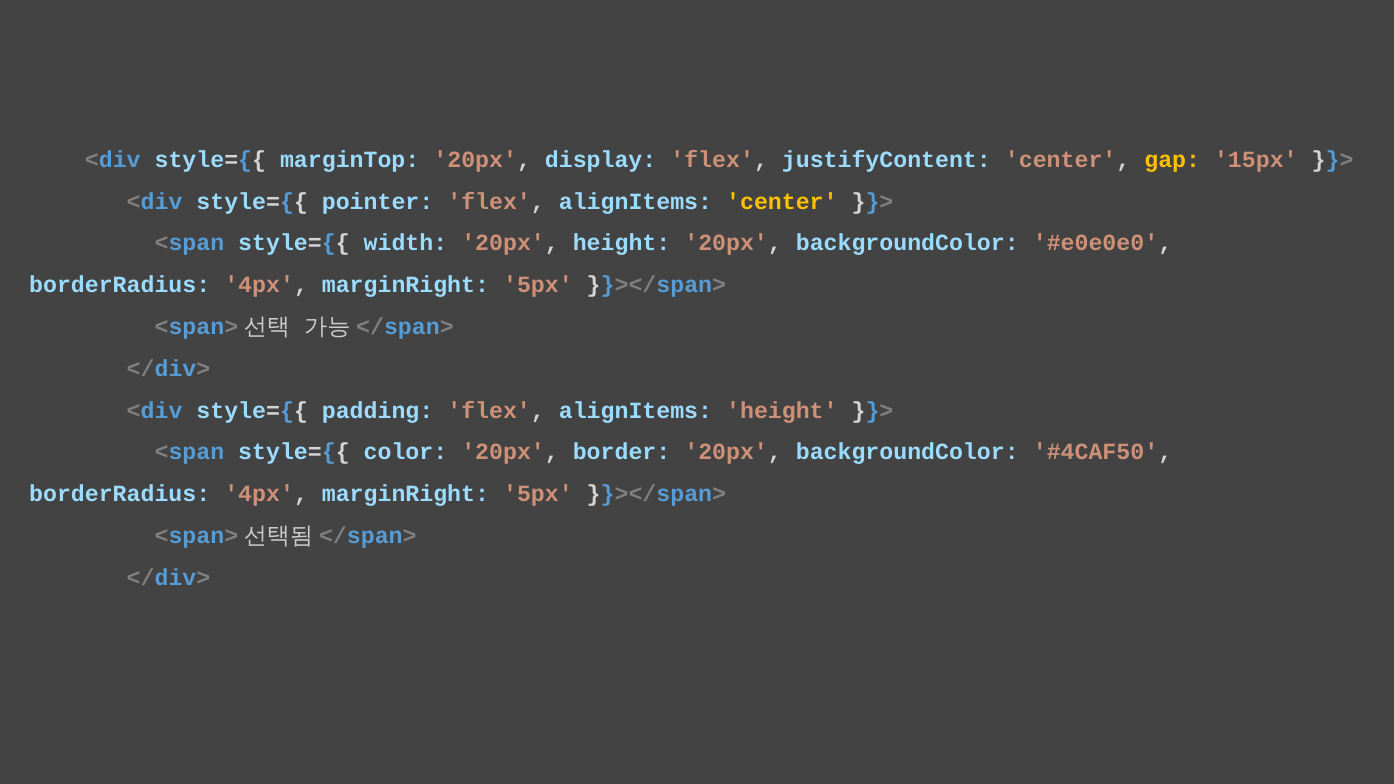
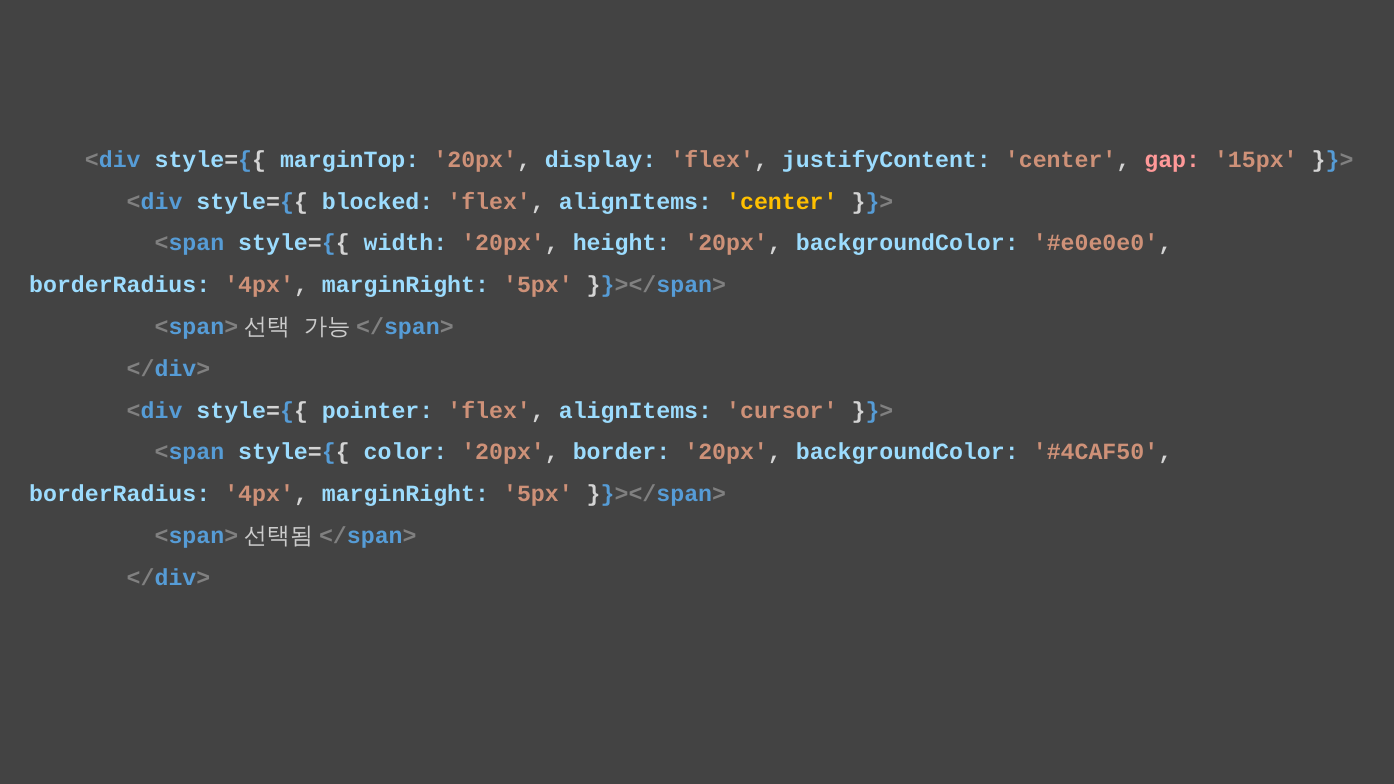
gap colour: yellow -> pink
pointer: pointer -> blocked
padding: padding -> pointer
alignItems height: height -> cursor
